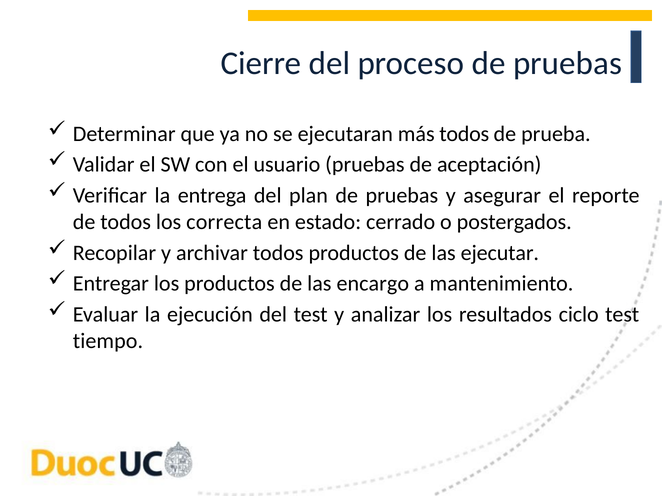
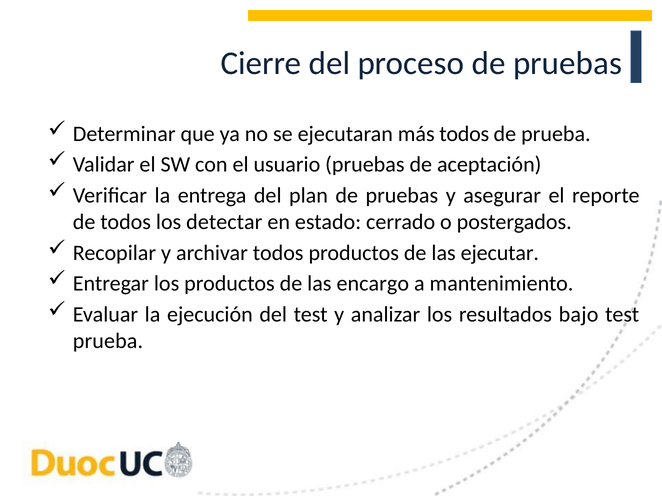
correcta: correcta -> detectar
ciclo: ciclo -> bajo
tiempo at (108, 341): tiempo -> prueba
